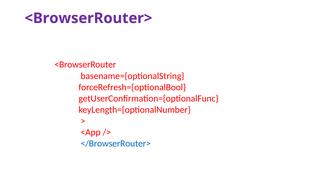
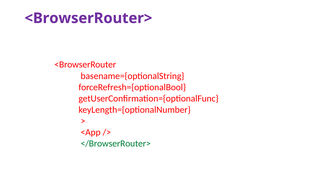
</BrowserRouter> colour: blue -> green
